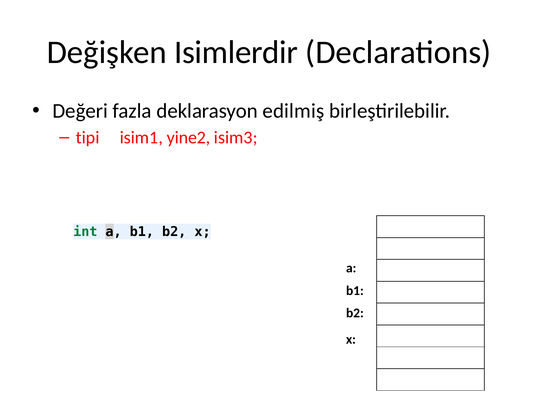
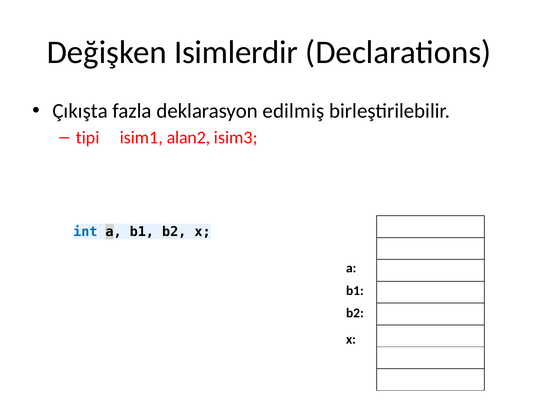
Değeri: Değeri -> Çıkışta
yine2: yine2 -> alan2
int colour: green -> blue
